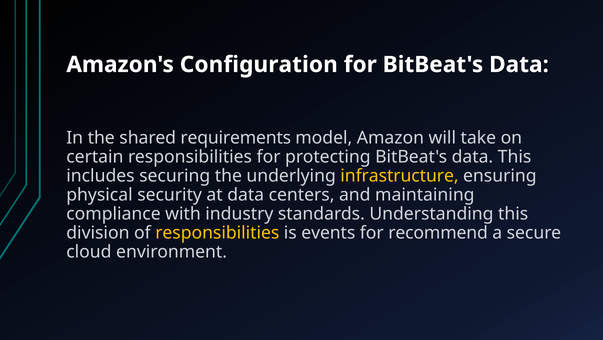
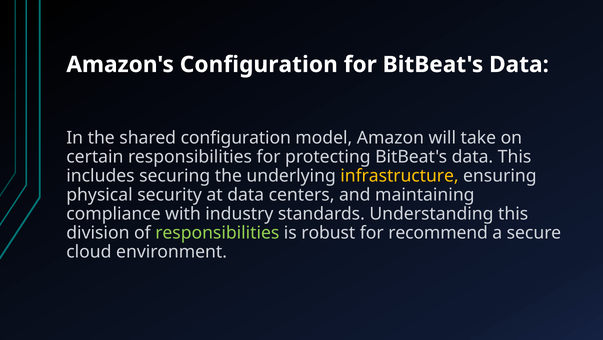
shared requirements: requirements -> configuration
responsibilities at (217, 232) colour: yellow -> light green
events: events -> robust
